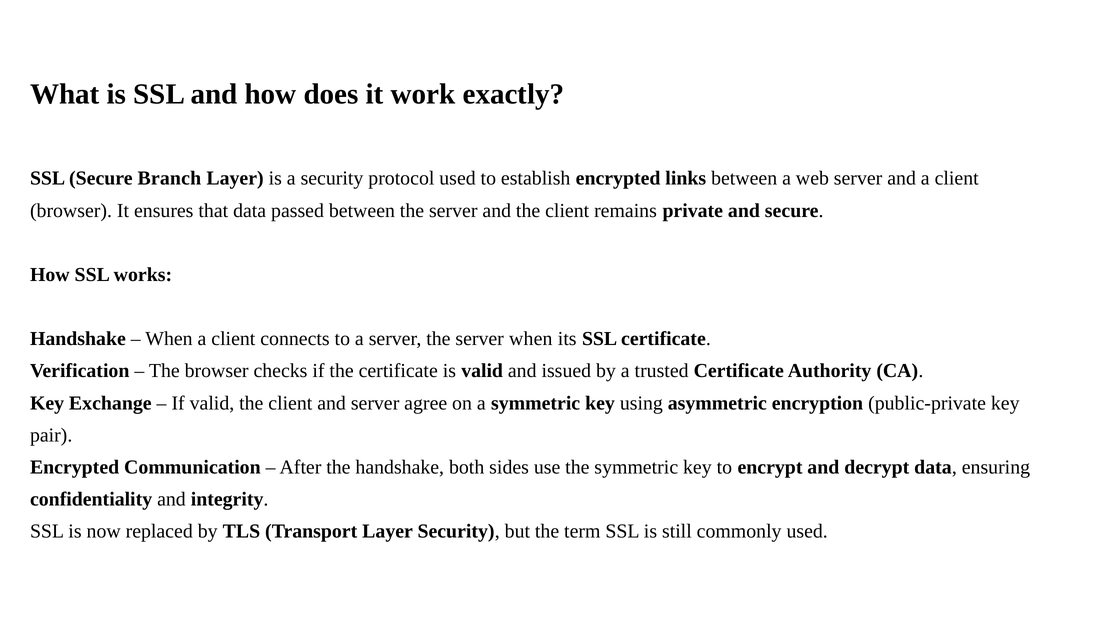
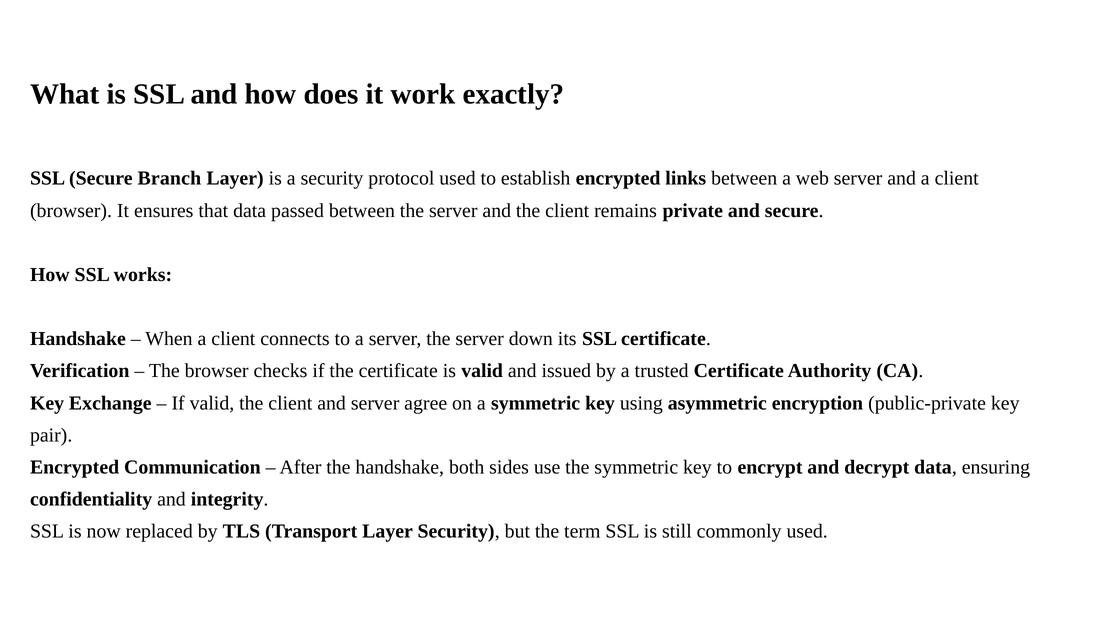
server when: when -> down
